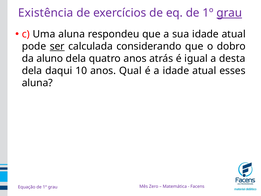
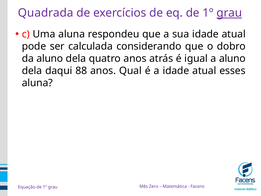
Existência: Existência -> Quadrada
ser underline: present -> none
a desta: desta -> aluno
10: 10 -> 88
